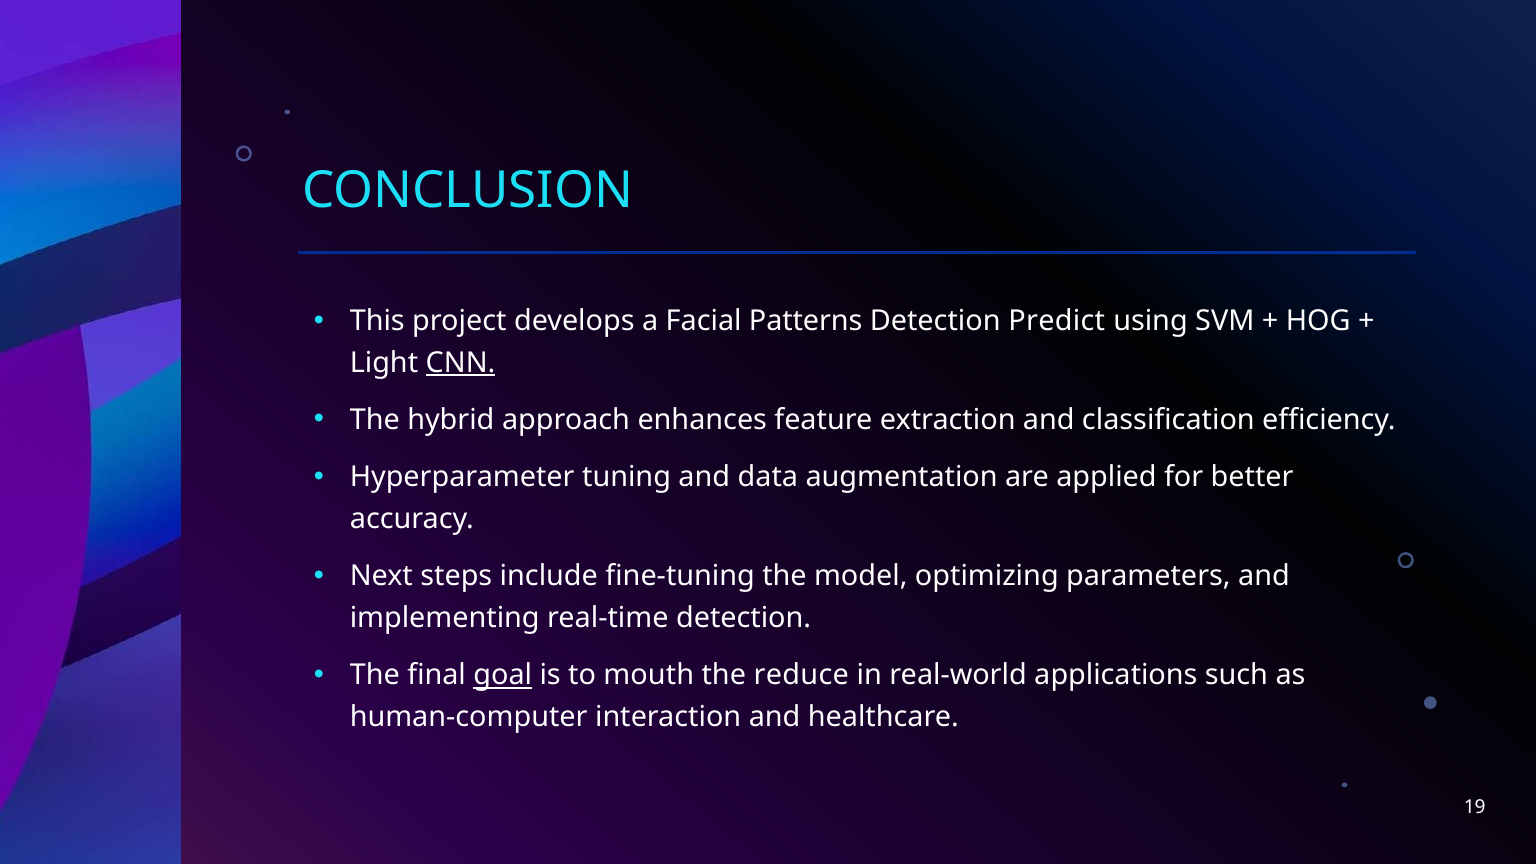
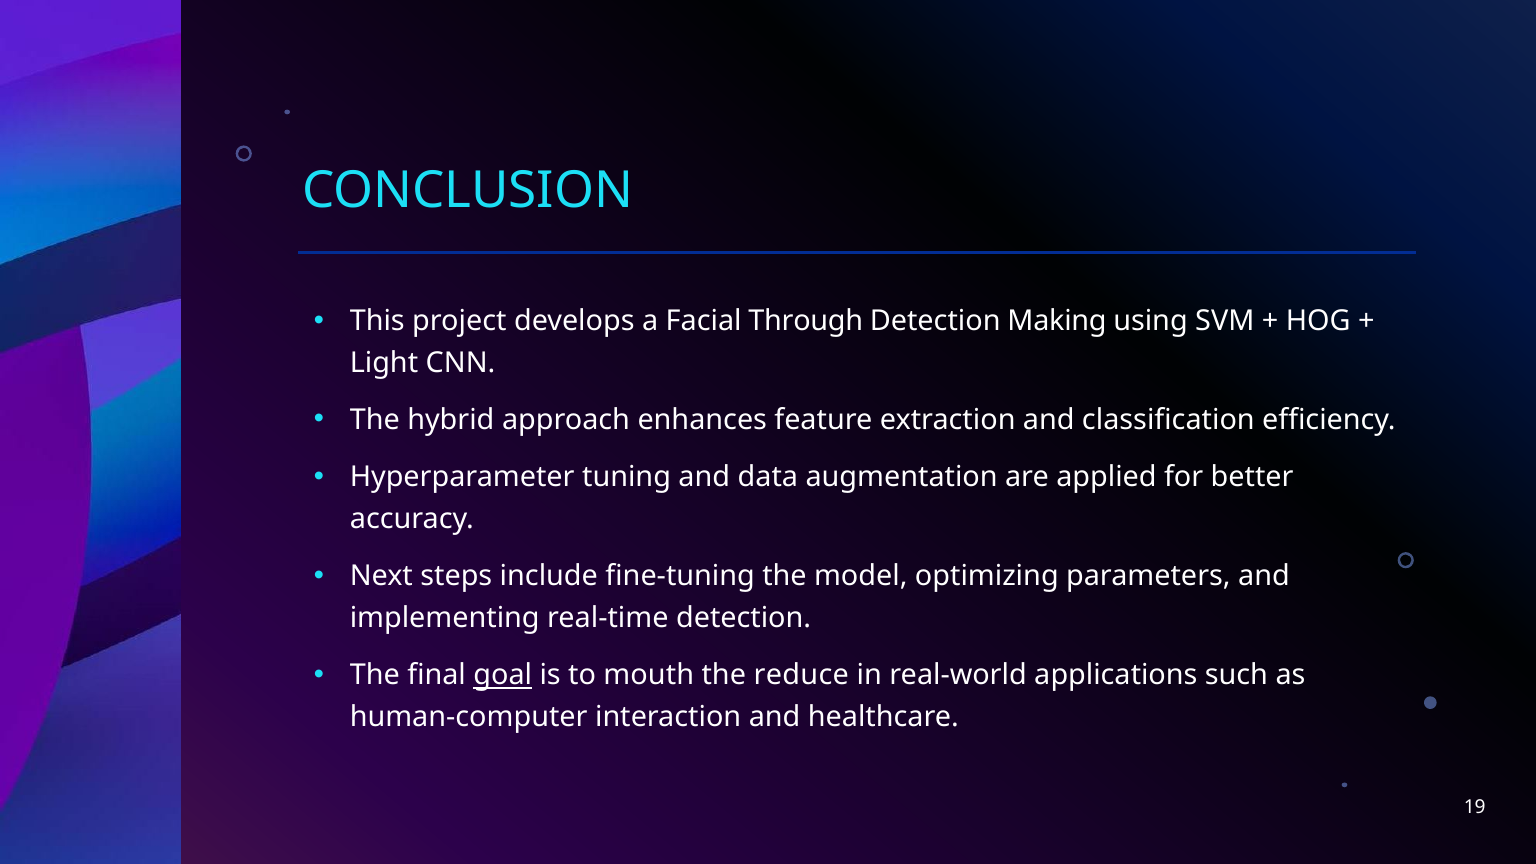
Patterns: Patterns -> Through
Predict: Predict -> Making
CNN underline: present -> none
